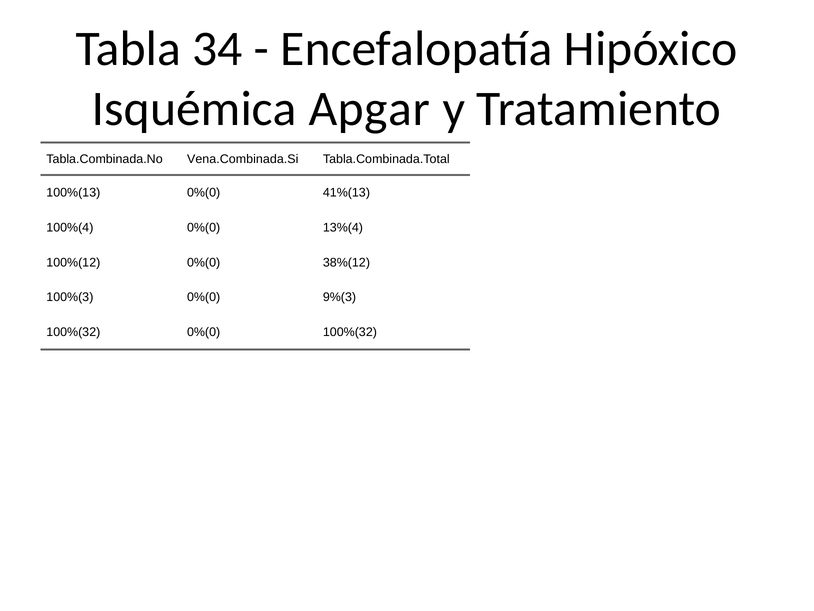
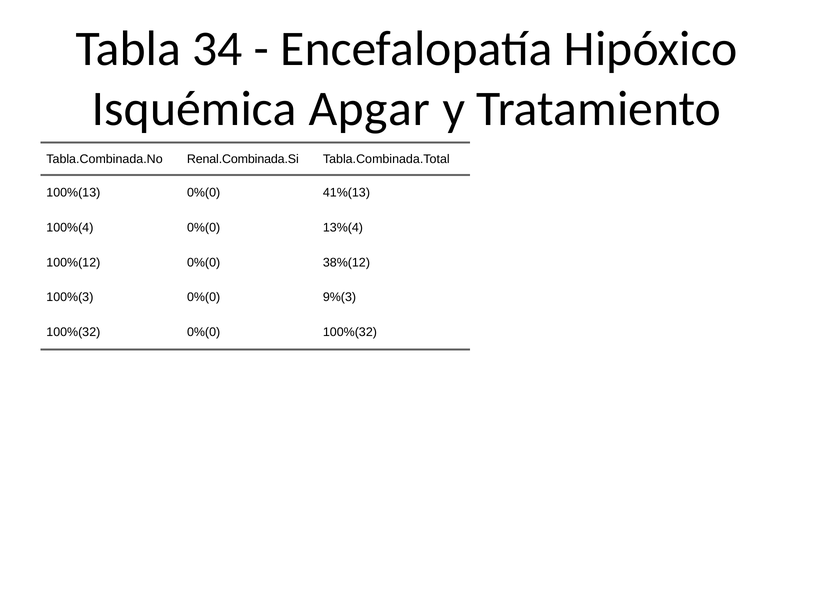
Vena.Combinada.Si: Vena.Combinada.Si -> Renal.Combinada.Si
